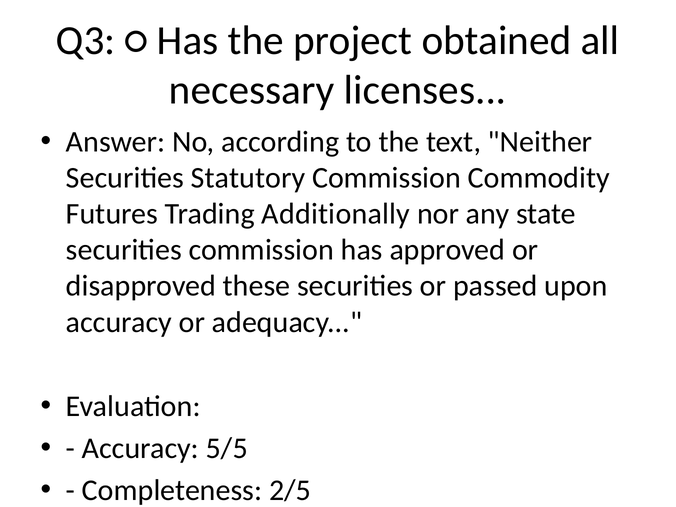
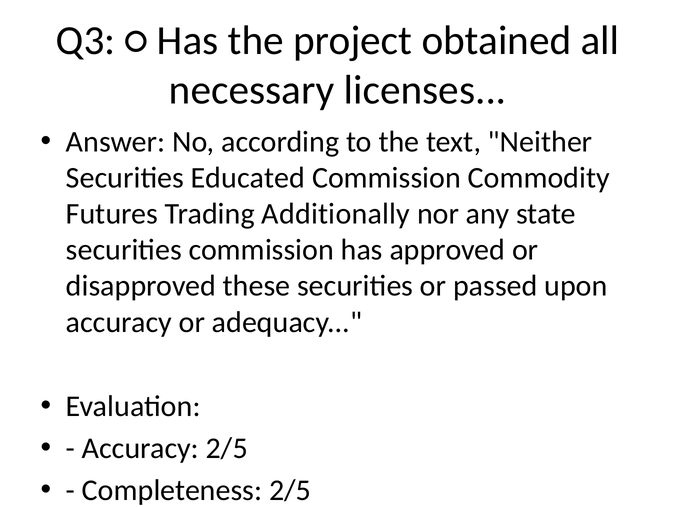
Statutory: Statutory -> Educated
Accuracy 5/5: 5/5 -> 2/5
